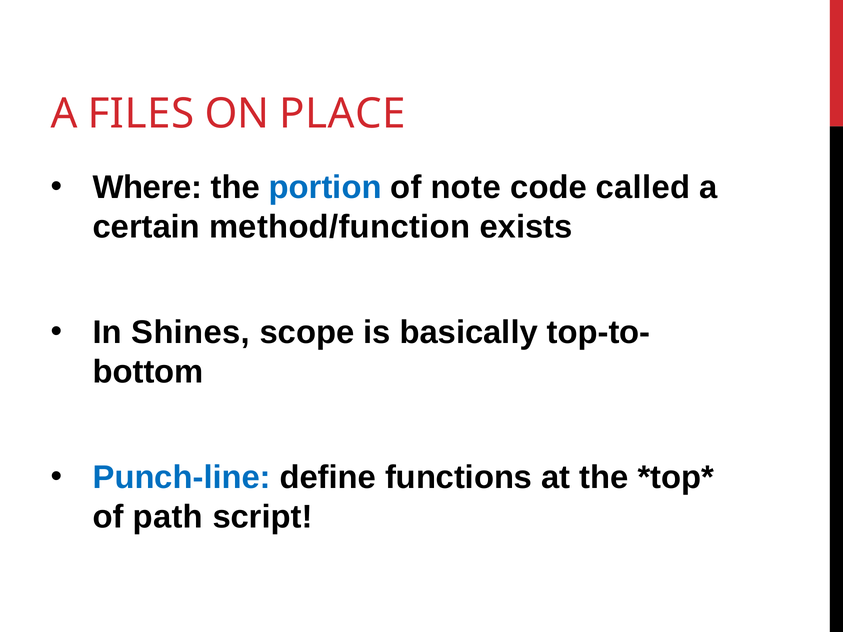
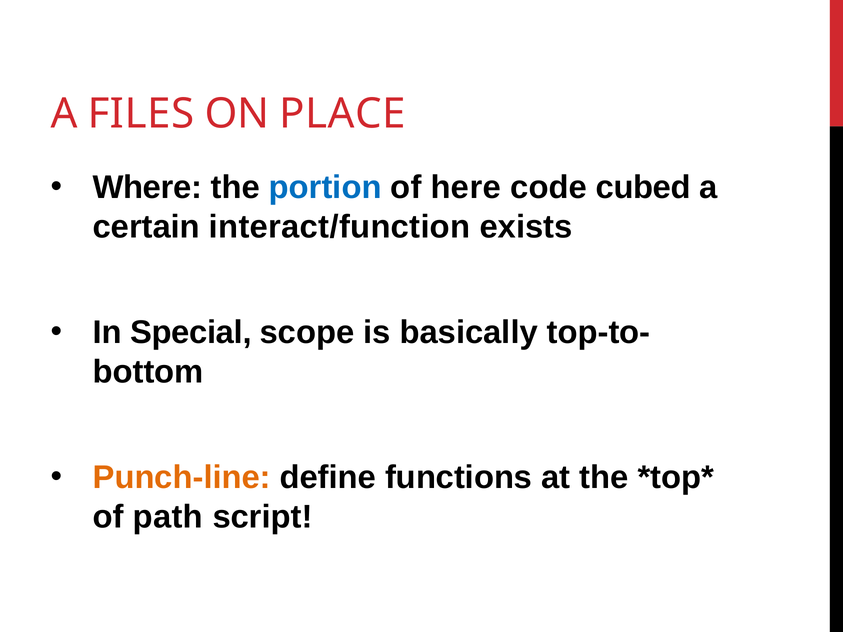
note: note -> here
called: called -> cubed
method/function: method/function -> interact/function
Shines: Shines -> Special
Punch-line colour: blue -> orange
